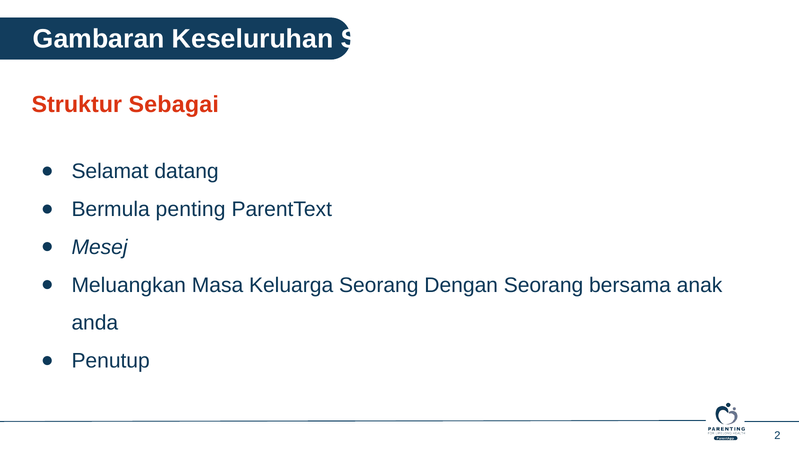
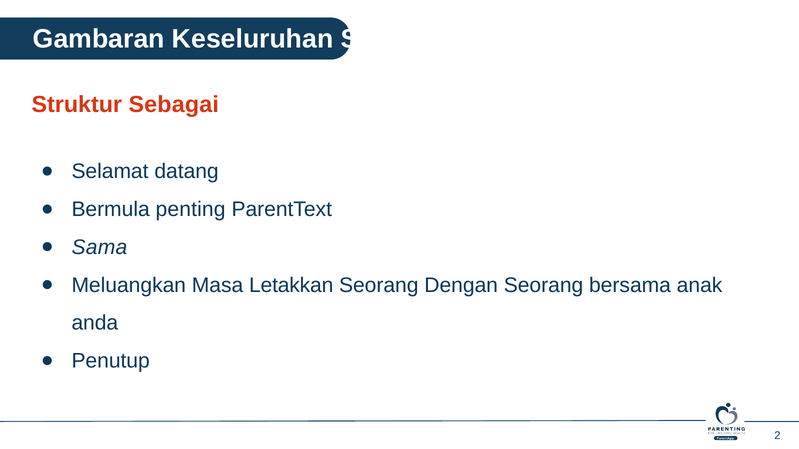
Mesej: Mesej -> Sama
Keluarga: Keluarga -> Letakkan
